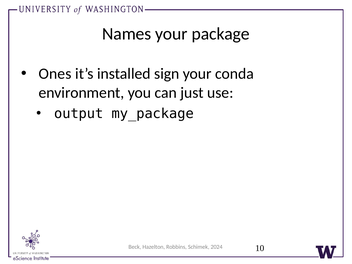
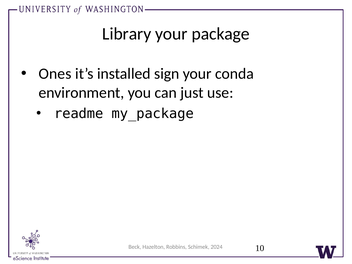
Names: Names -> Library
output: output -> readme
